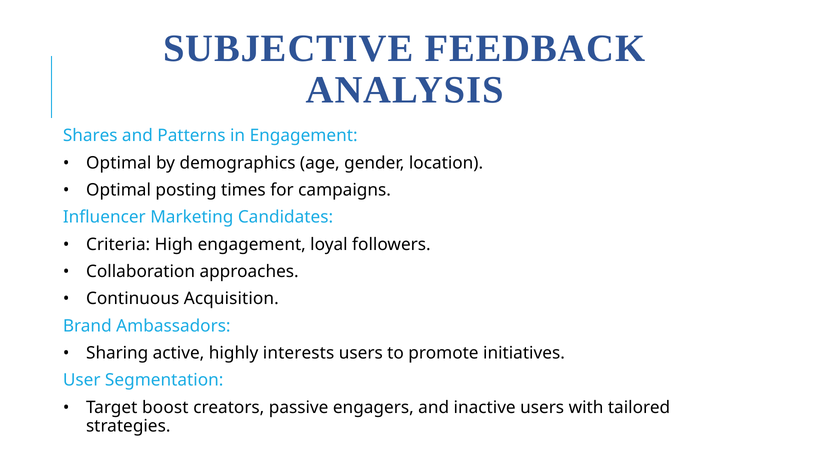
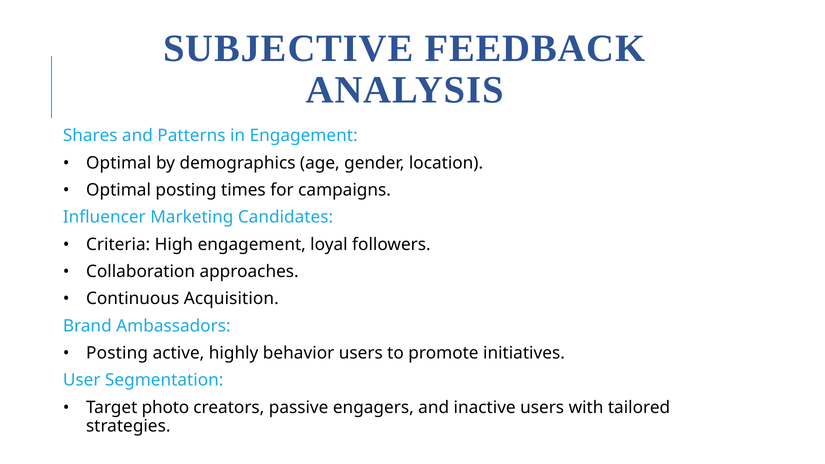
Sharing at (117, 353): Sharing -> Posting
interests: interests -> behavior
boost: boost -> photo
